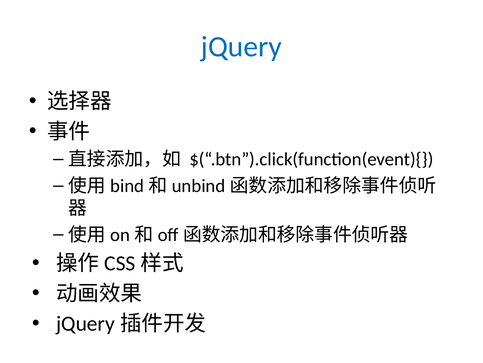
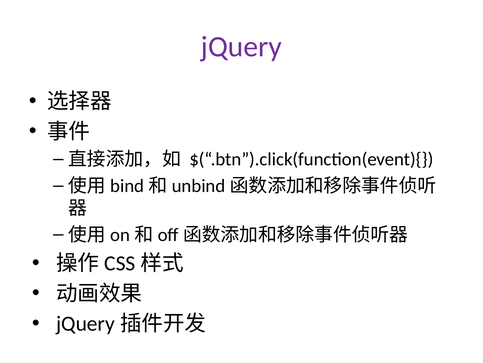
jQuery colour: blue -> purple
